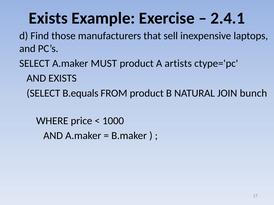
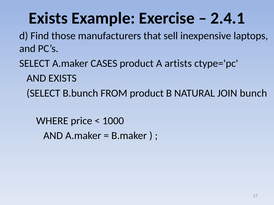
MUST: MUST -> CASES
B.equals: B.equals -> B.bunch
